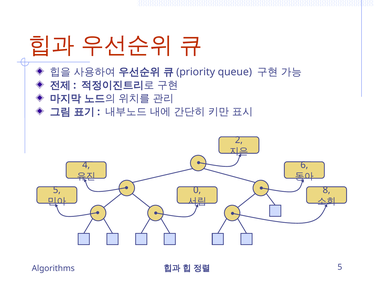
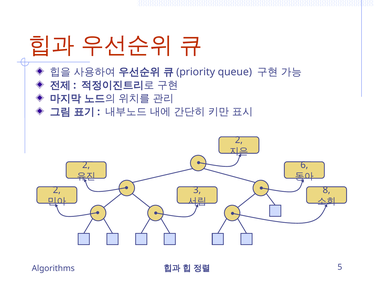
4 at (86, 165): 4 -> 2
5 at (57, 190): 5 -> 2
0: 0 -> 3
